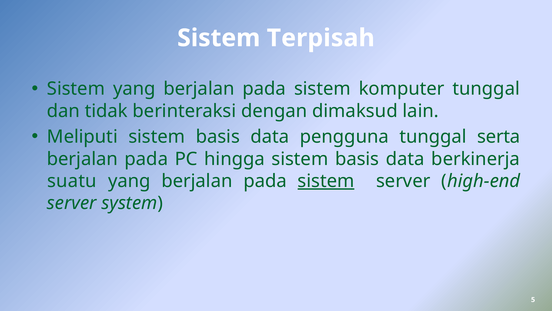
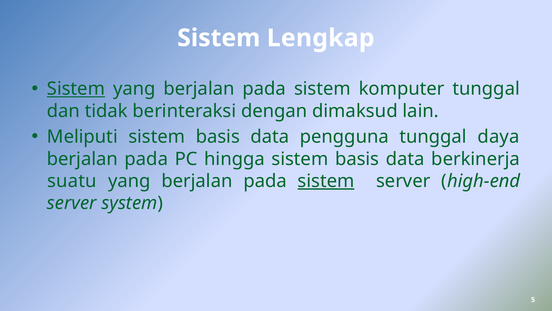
Terpisah: Terpisah -> Lengkap
Sistem at (76, 89) underline: none -> present
serta: serta -> daya
